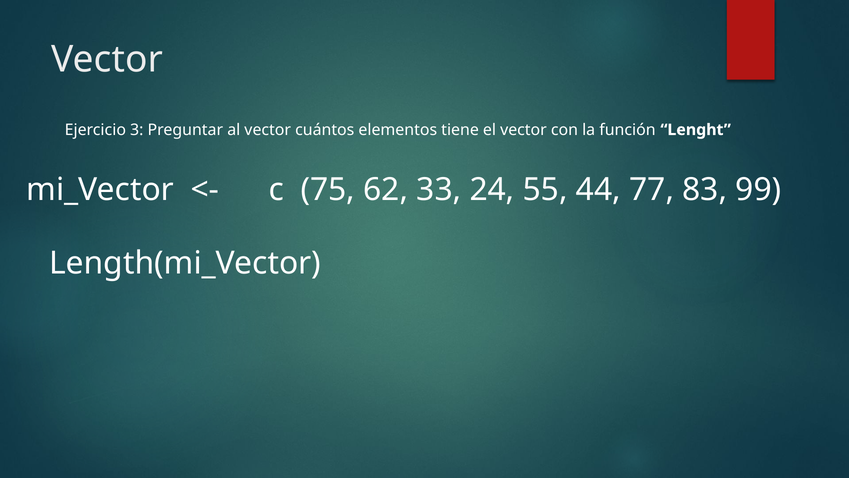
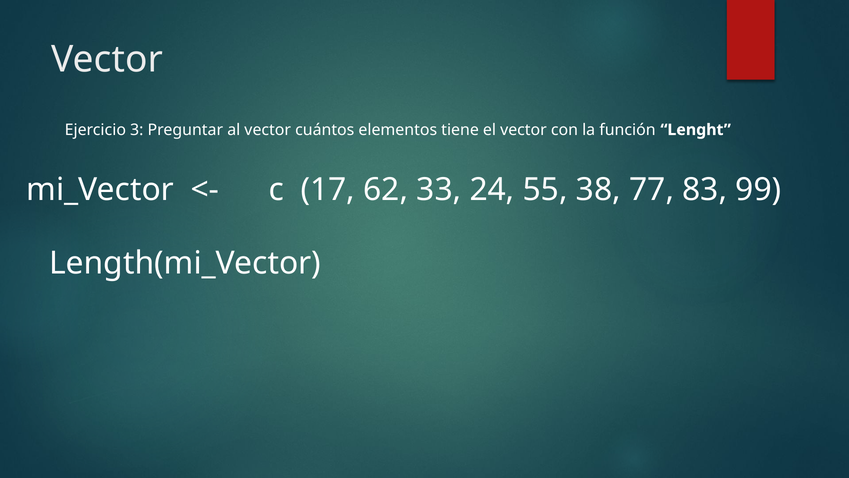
75: 75 -> 17
44: 44 -> 38
